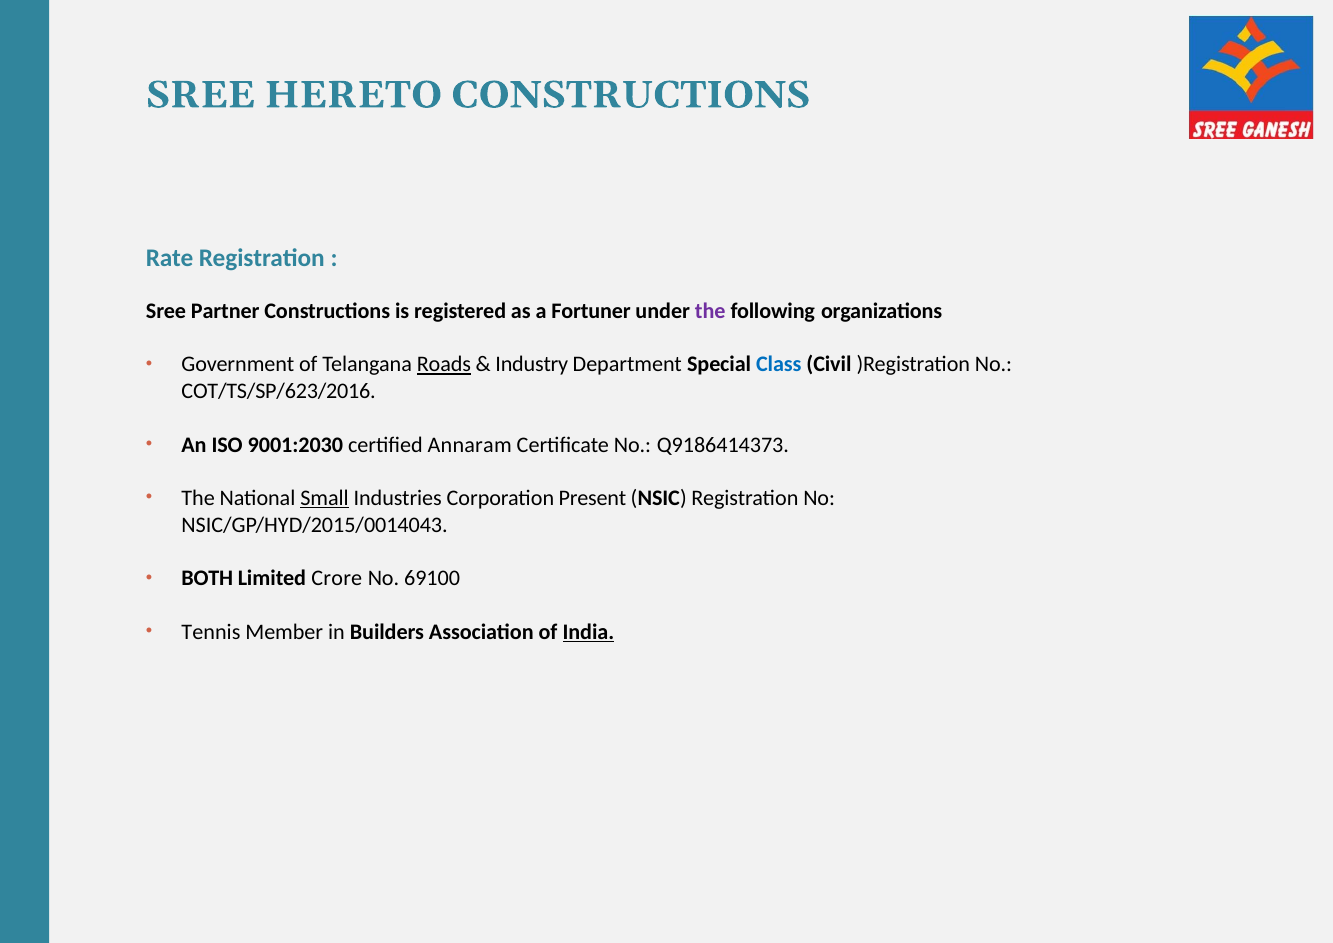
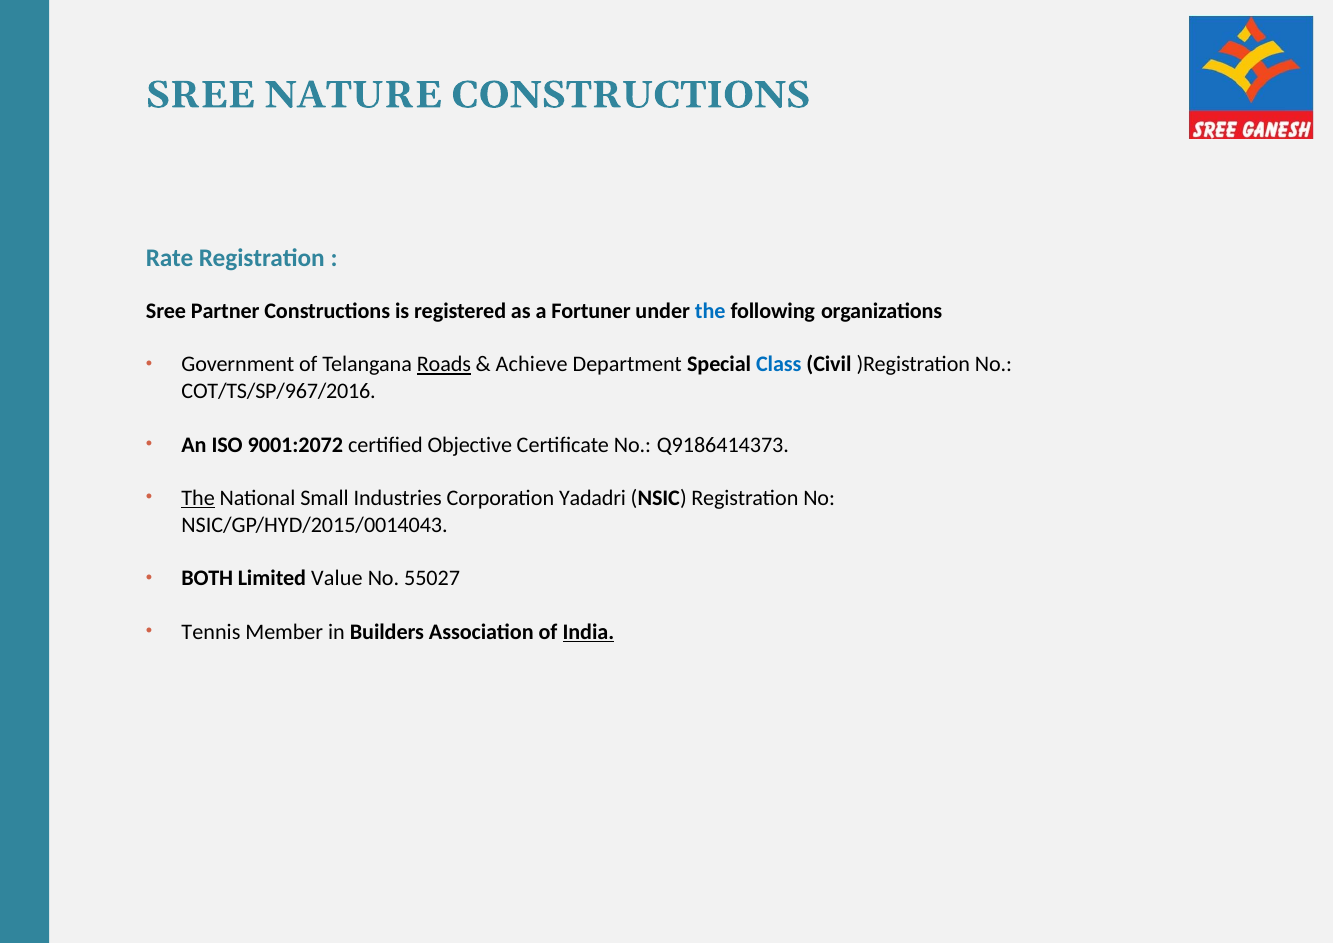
HERETO: HERETO -> NATURE
the at (710, 311) colour: purple -> blue
Industry: Industry -> Achieve
COT/TS/SP/623/2016: COT/TS/SP/623/2016 -> COT/TS/SP/967/2016
9001:2030: 9001:2030 -> 9001:2072
Annaram: Annaram -> Objective
The at (198, 498) underline: none -> present
Small underline: present -> none
Present: Present -> Yadadri
Crore: Crore -> Value
69100: 69100 -> 55027
